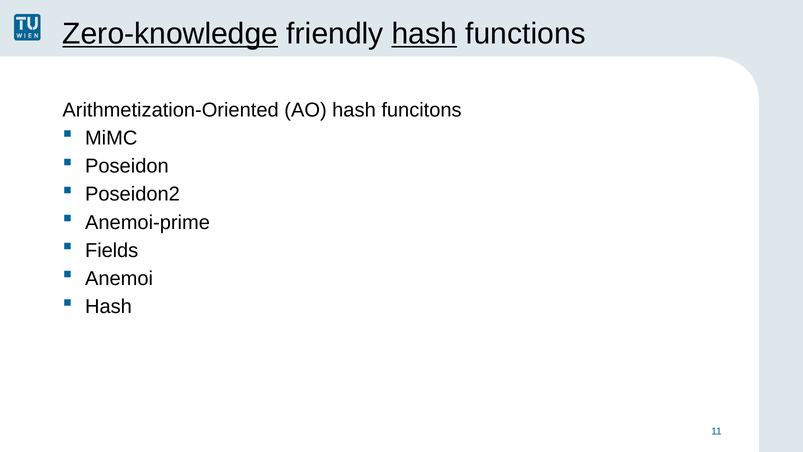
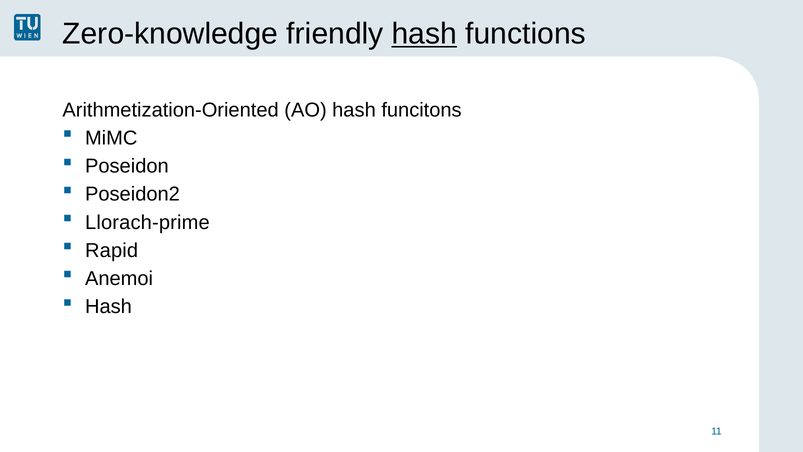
Zero-knowledge underline: present -> none
Anemoi-prime: Anemoi-prime -> Llorach-prime
Fields: Fields -> Rapid
